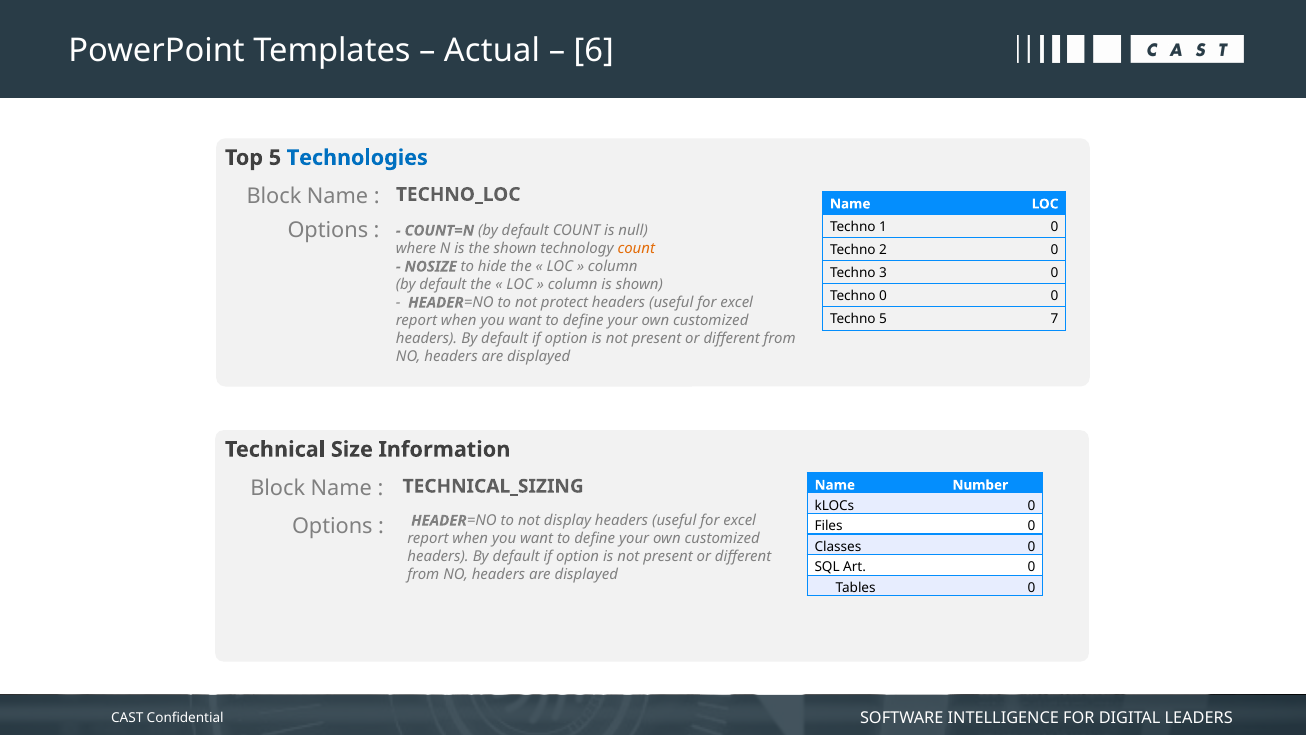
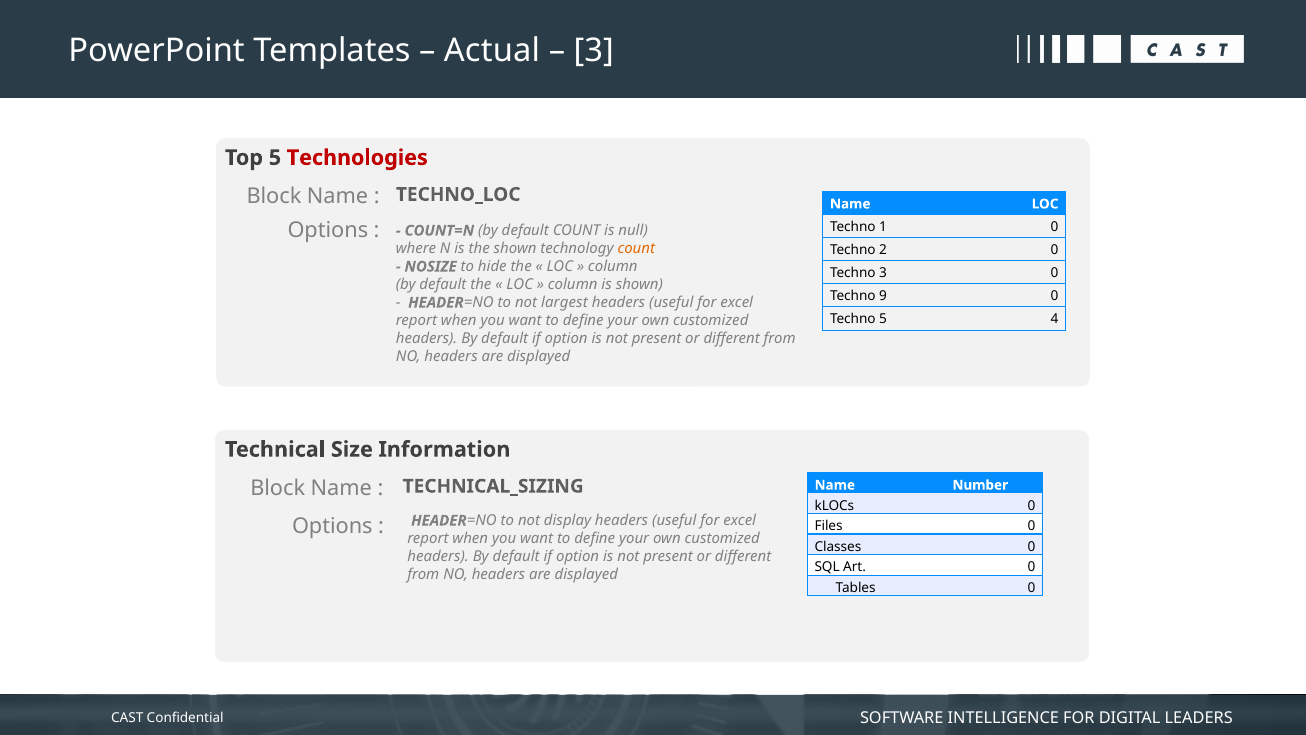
6 at (594, 51): 6 -> 3
Technologies colour: blue -> red
Techno 0: 0 -> 9
protect: protect -> largest
7: 7 -> 4
